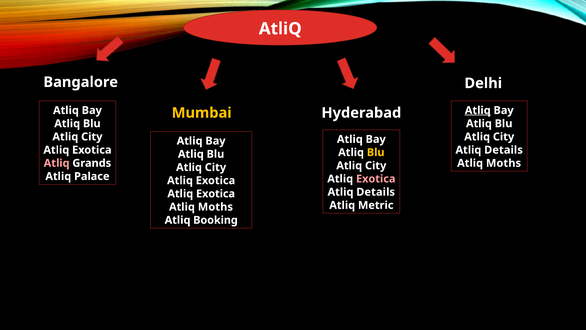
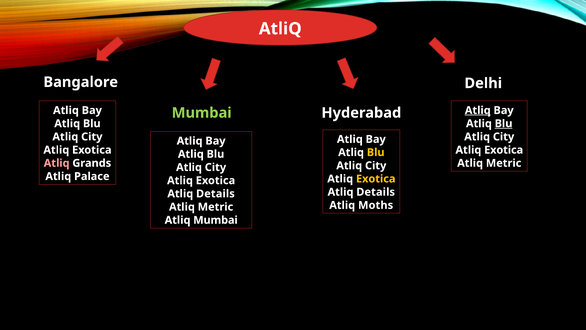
Mumbai at (202, 113) colour: yellow -> light green
Blu at (504, 123) underline: none -> present
Details at (504, 150): Details -> Exotica
Moths at (504, 163): Moths -> Metric
Exotica at (376, 179) colour: pink -> yellow
Exotica at (216, 194): Exotica -> Details
Metric: Metric -> Moths
Moths at (215, 207): Moths -> Metric
Atliq Booking: Booking -> Mumbai
